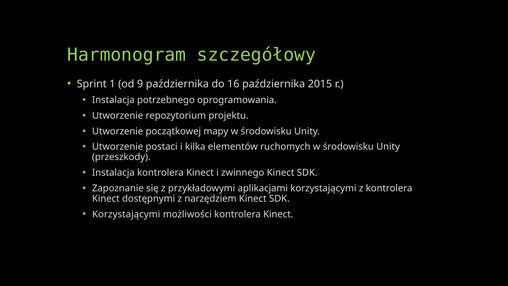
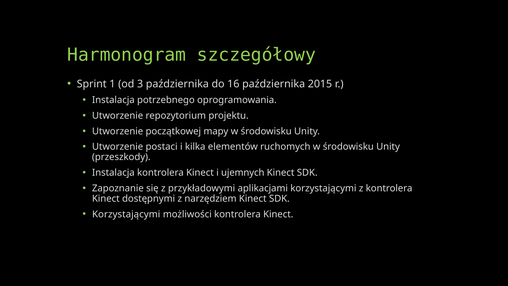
9: 9 -> 3
zwinnego: zwinnego -> ujemnych
